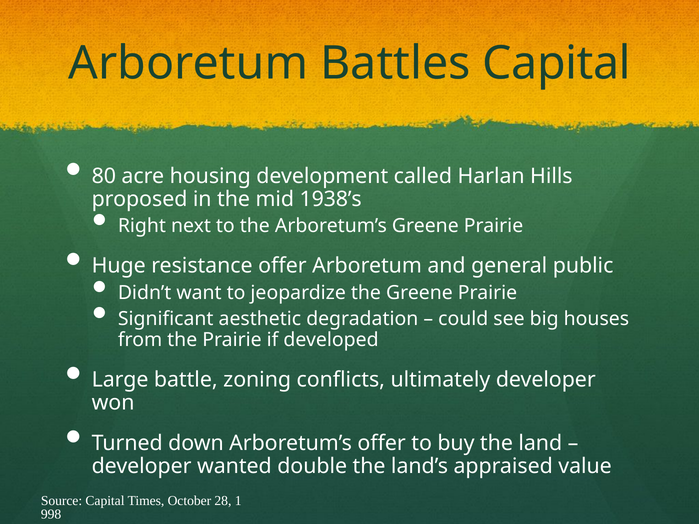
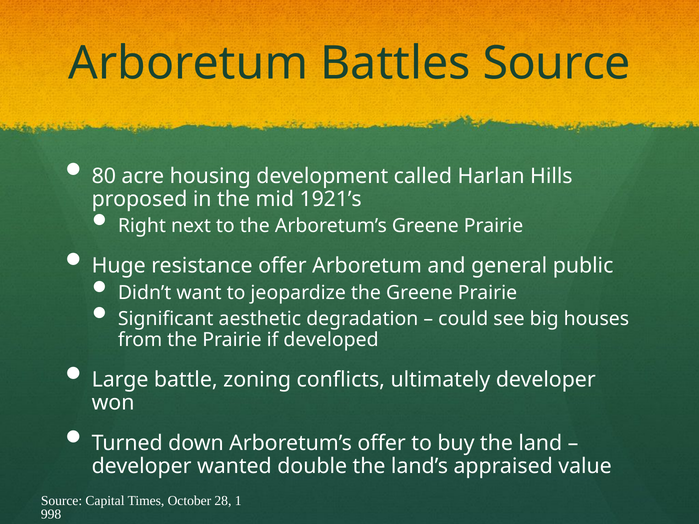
Battles Capital: Capital -> Source
1938’s: 1938’s -> 1921’s
